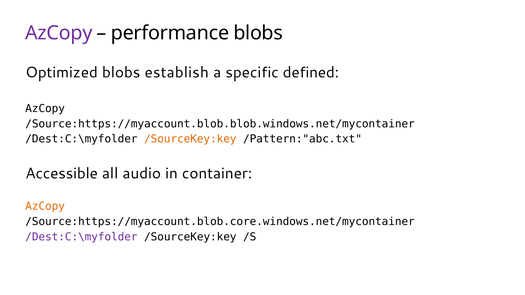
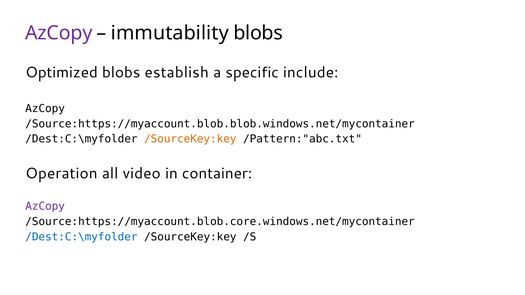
performance: performance -> immutability
defined: defined -> include
Accessible: Accessible -> Operation
audio: audio -> video
AzCopy at (45, 207) colour: orange -> purple
/Dest:C:\myfolder at (81, 237) colour: purple -> blue
